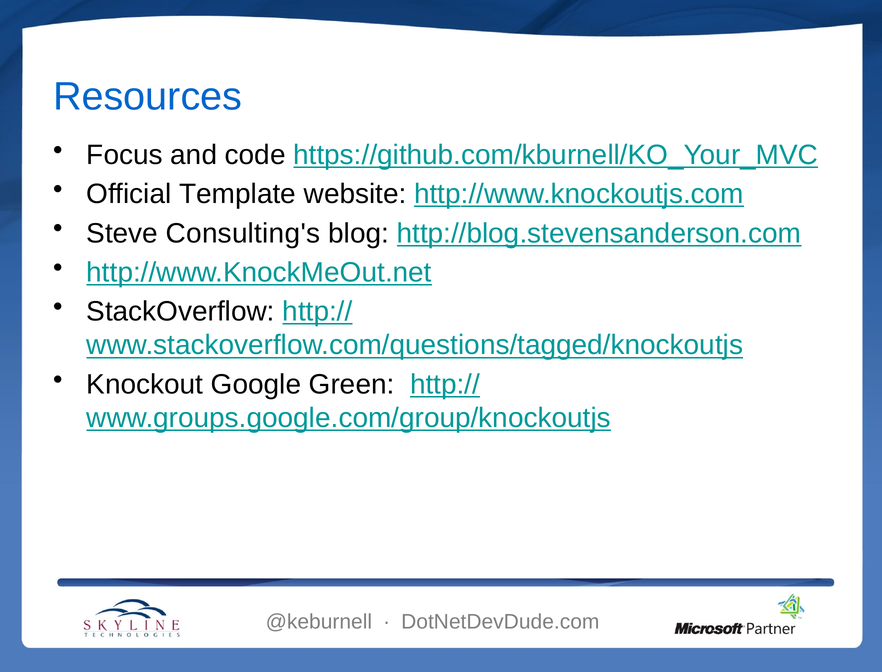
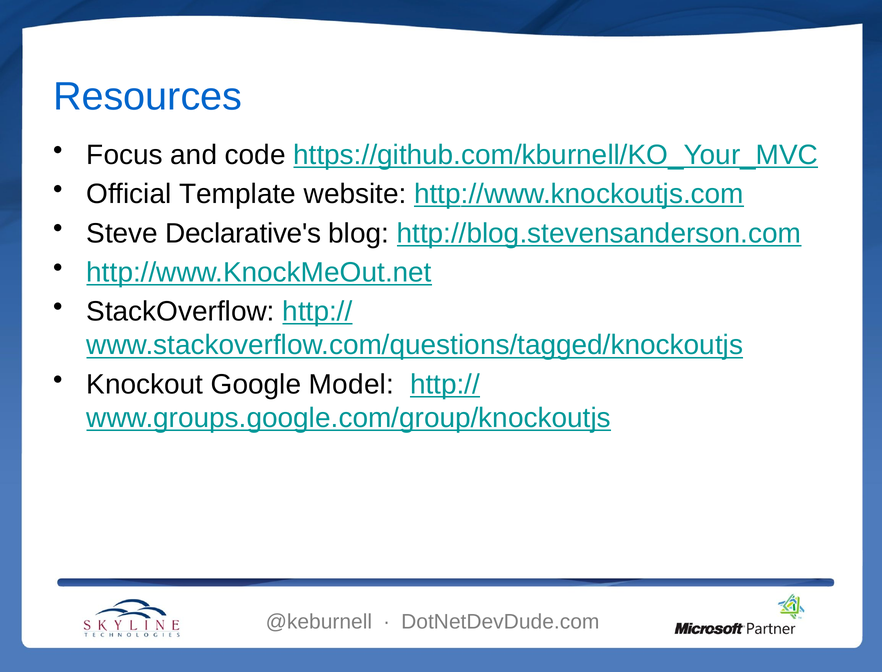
Consulting's: Consulting's -> Declarative's
Green: Green -> Model
